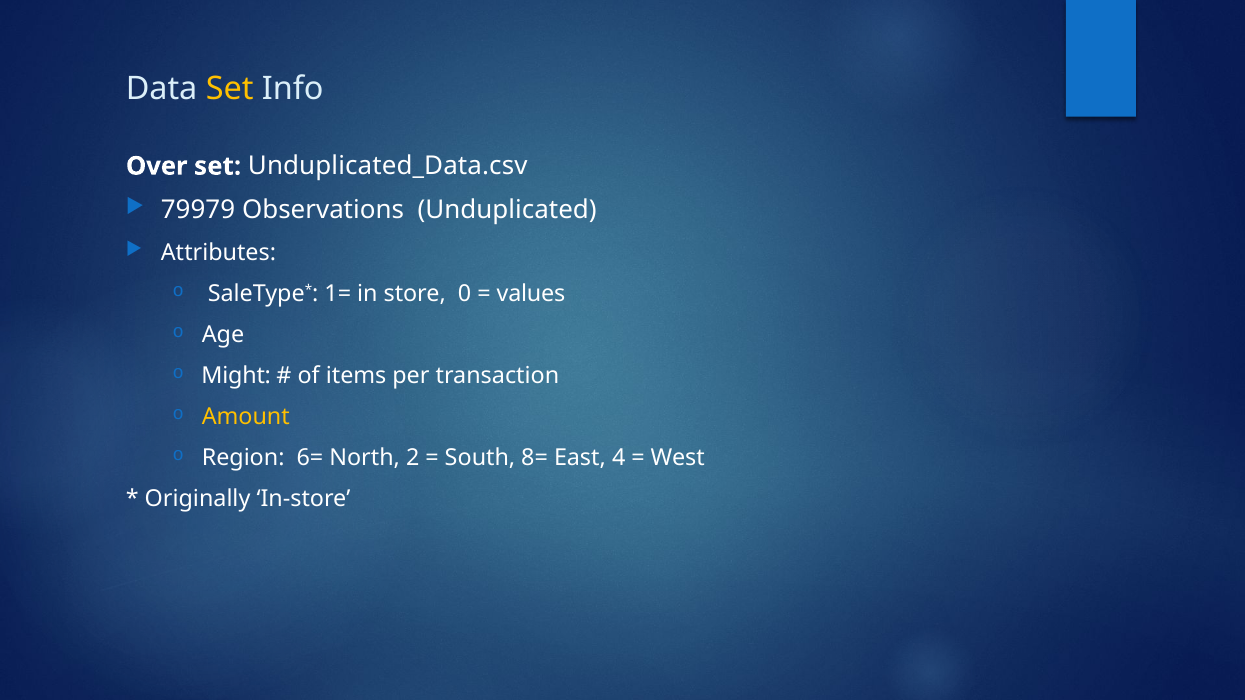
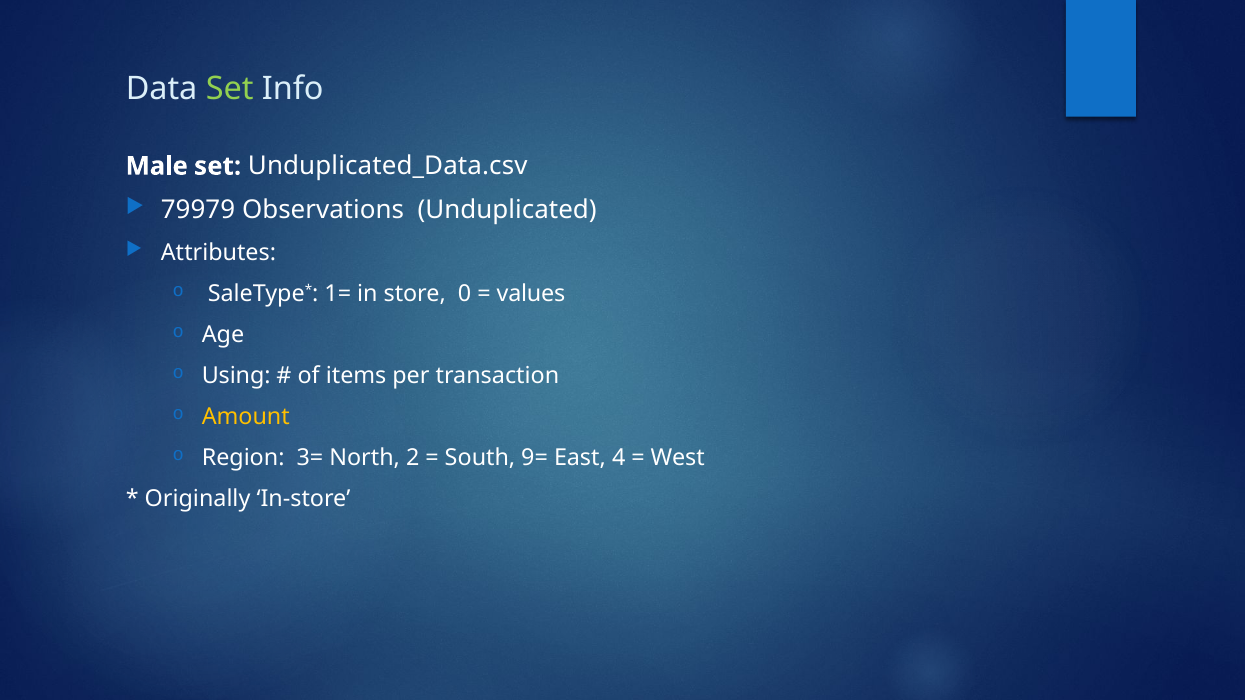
Set at (230, 89) colour: yellow -> light green
Over: Over -> Male
Might: Might -> Using
6=: 6= -> 3=
8=: 8= -> 9=
